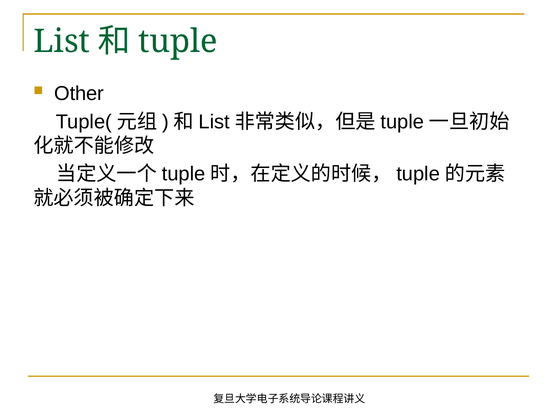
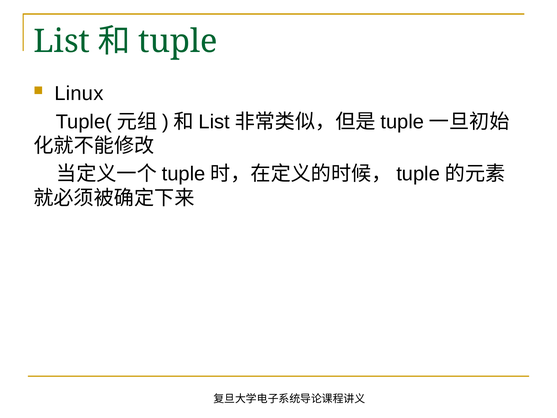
Other: Other -> Linux
